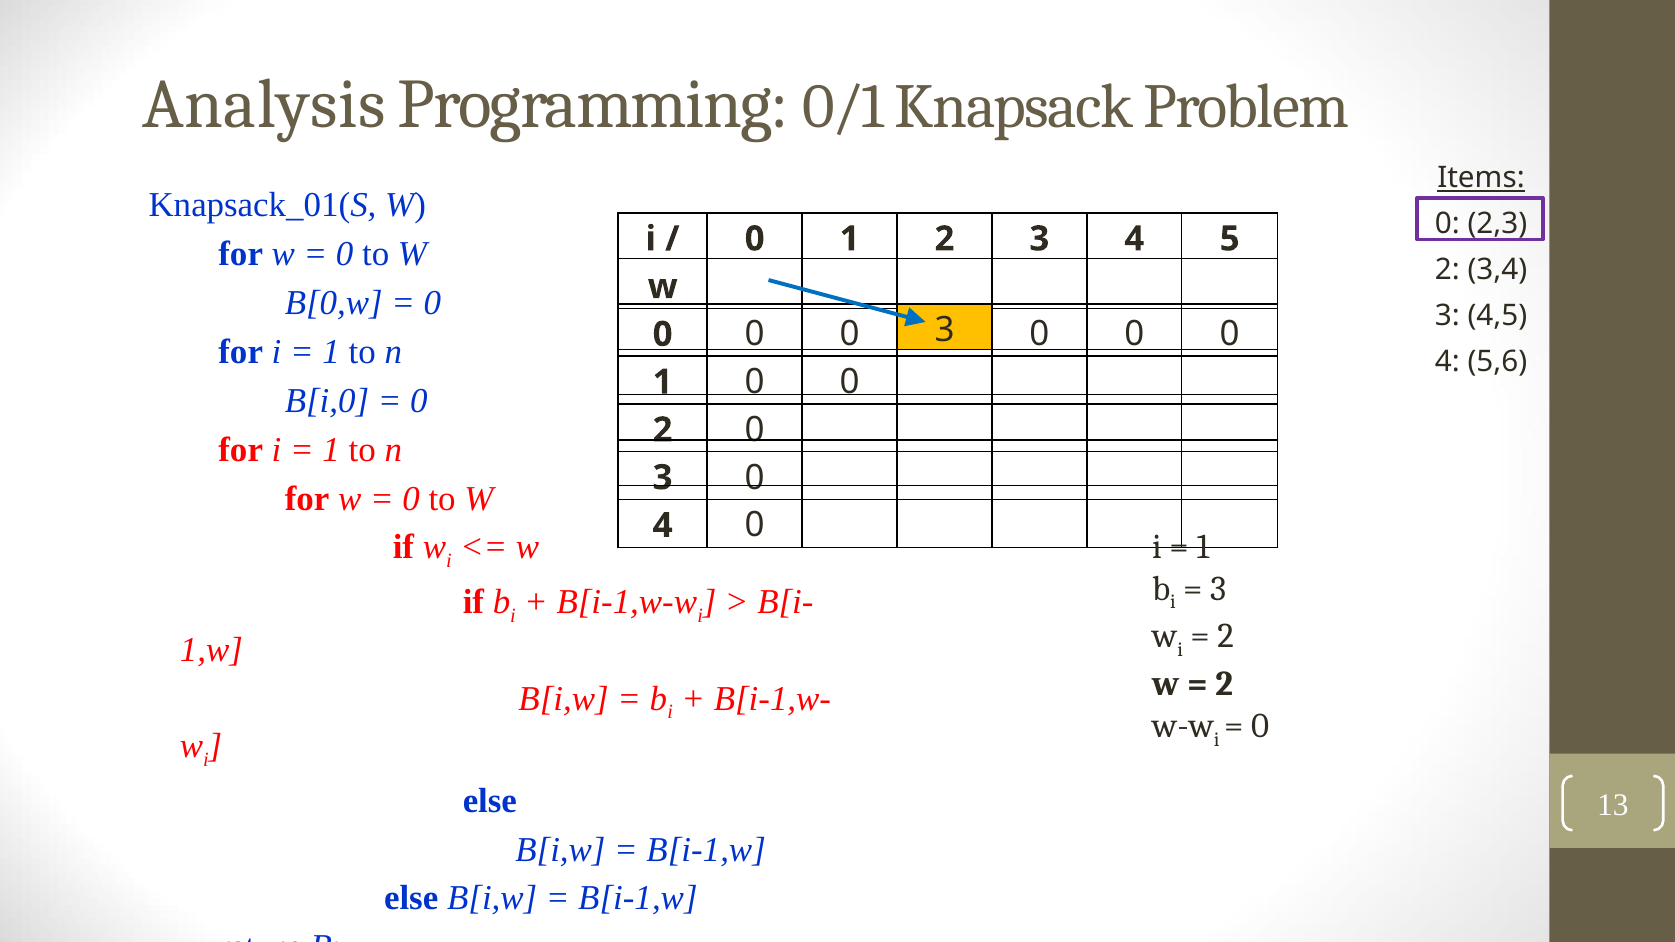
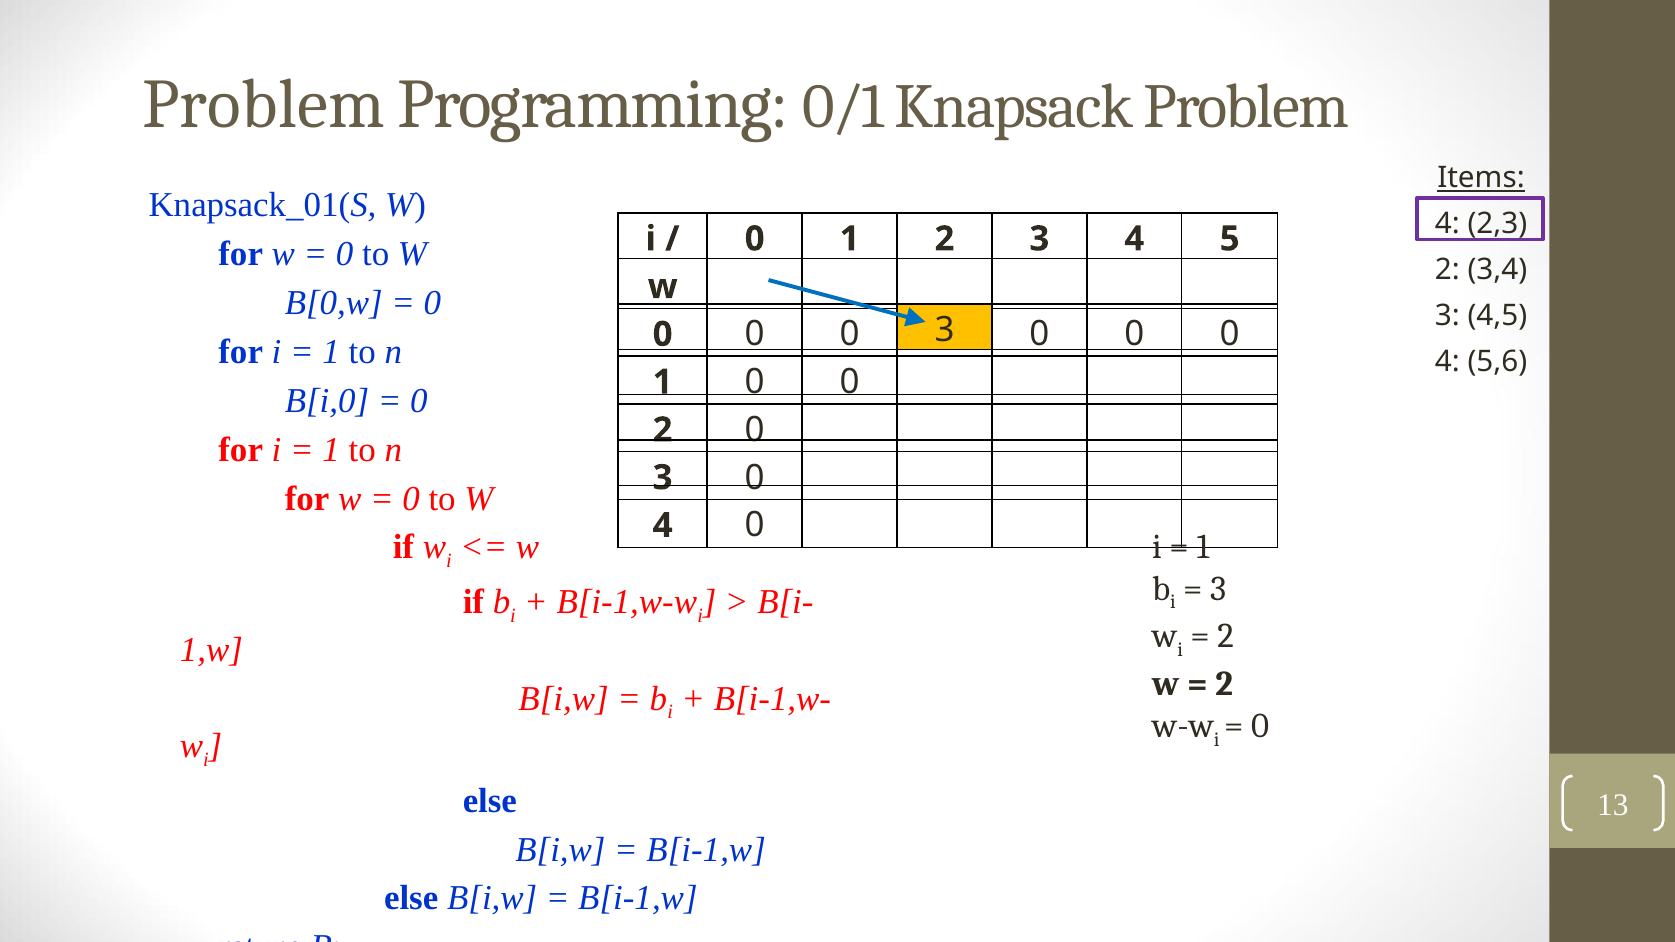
Analysis at (264, 104): Analysis -> Problem
0 at (1447, 224): 0 -> 4
